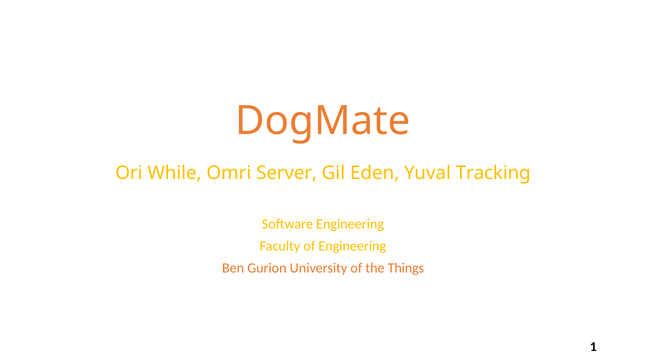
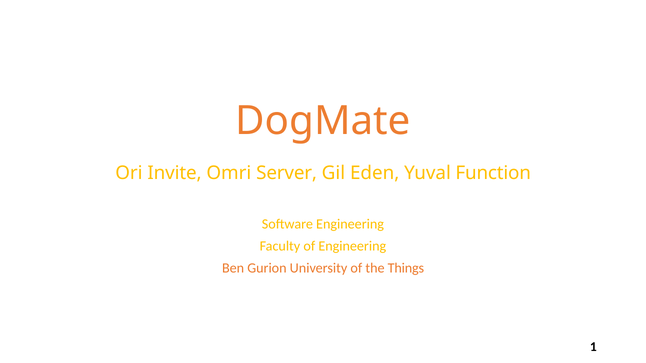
While: While -> Invite
Tracking: Tracking -> Function
